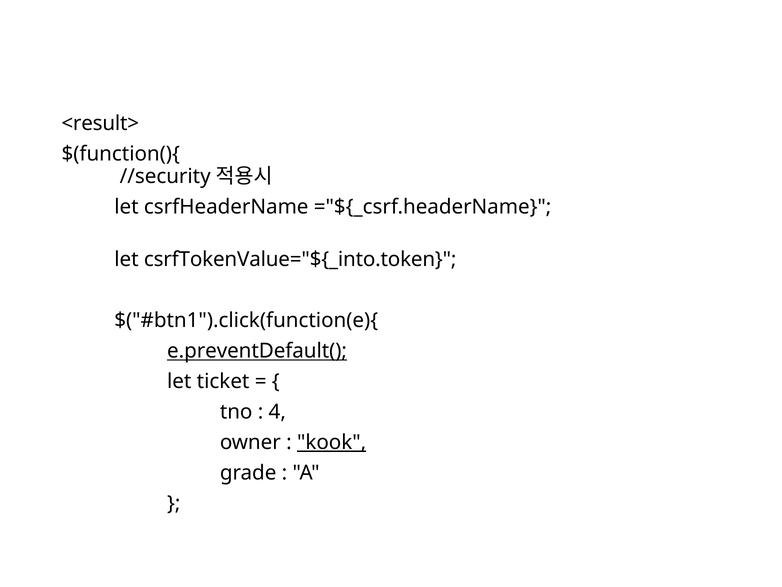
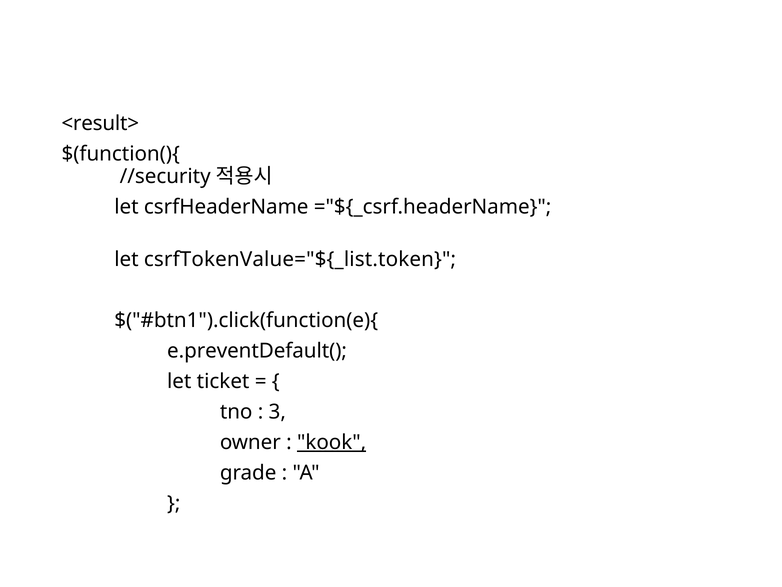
csrfTokenValue="${_into.token: csrfTokenValue="${_into.token -> csrfTokenValue="${_list.token
e.preventDefault( underline: present -> none
4: 4 -> 3
